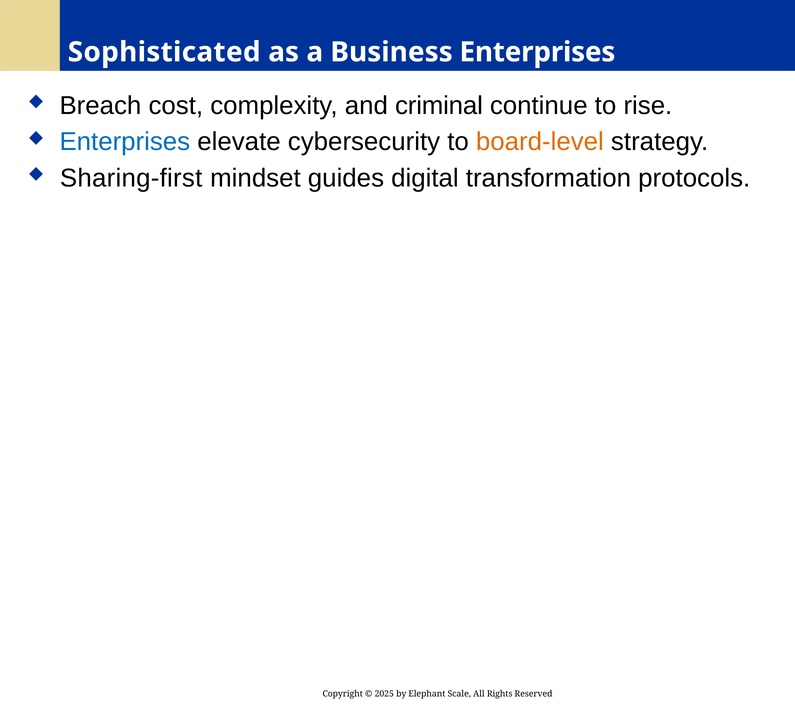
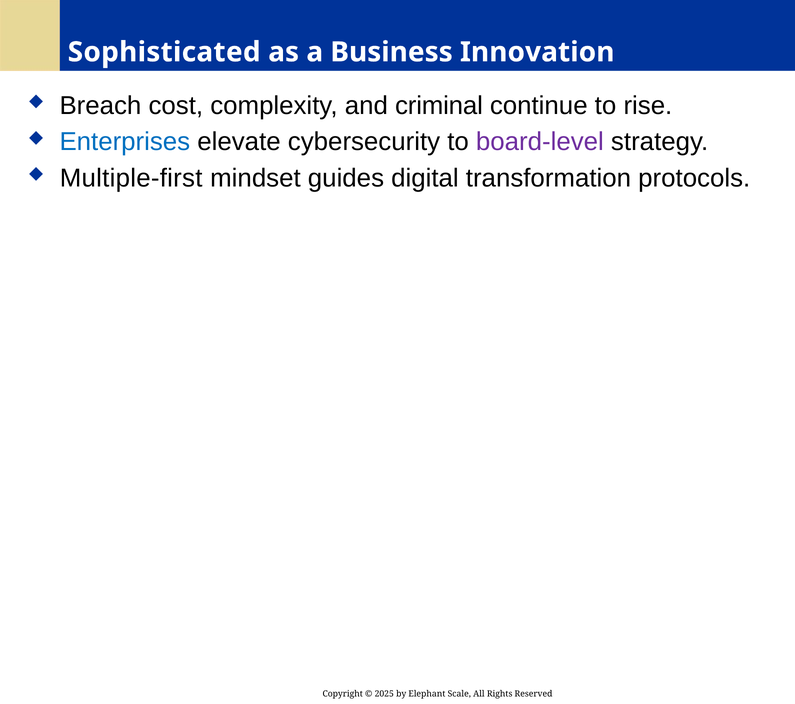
Business Enterprises: Enterprises -> Innovation
board-level colour: orange -> purple
Sharing-first: Sharing-first -> Multiple-first
